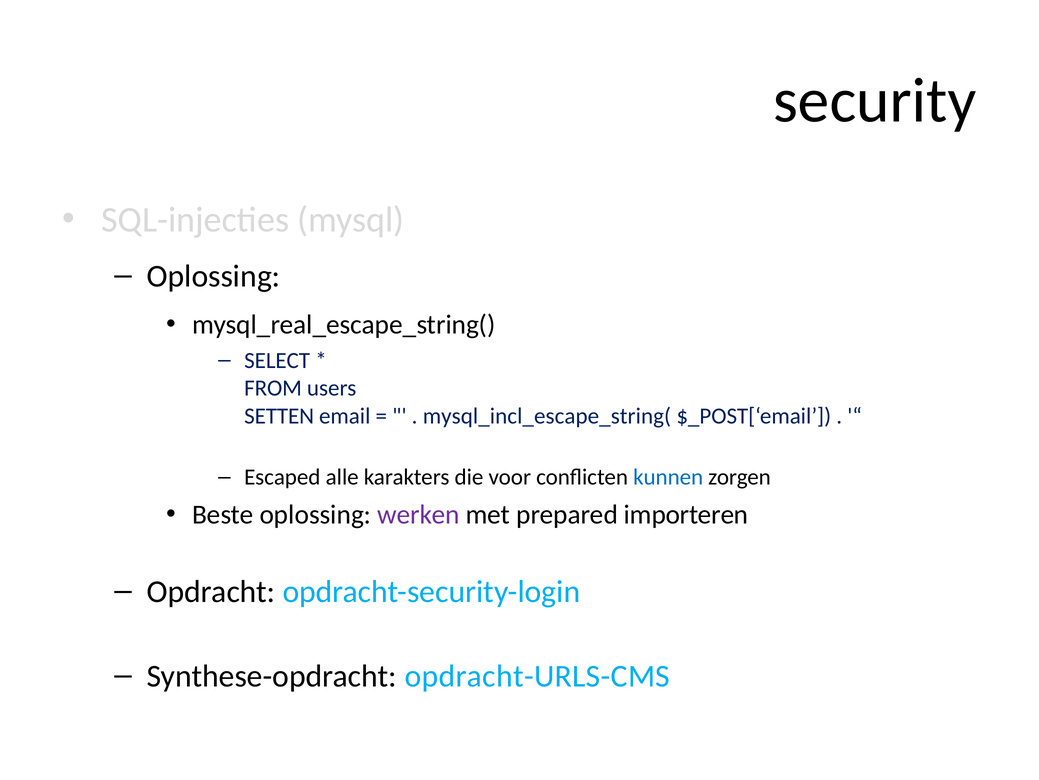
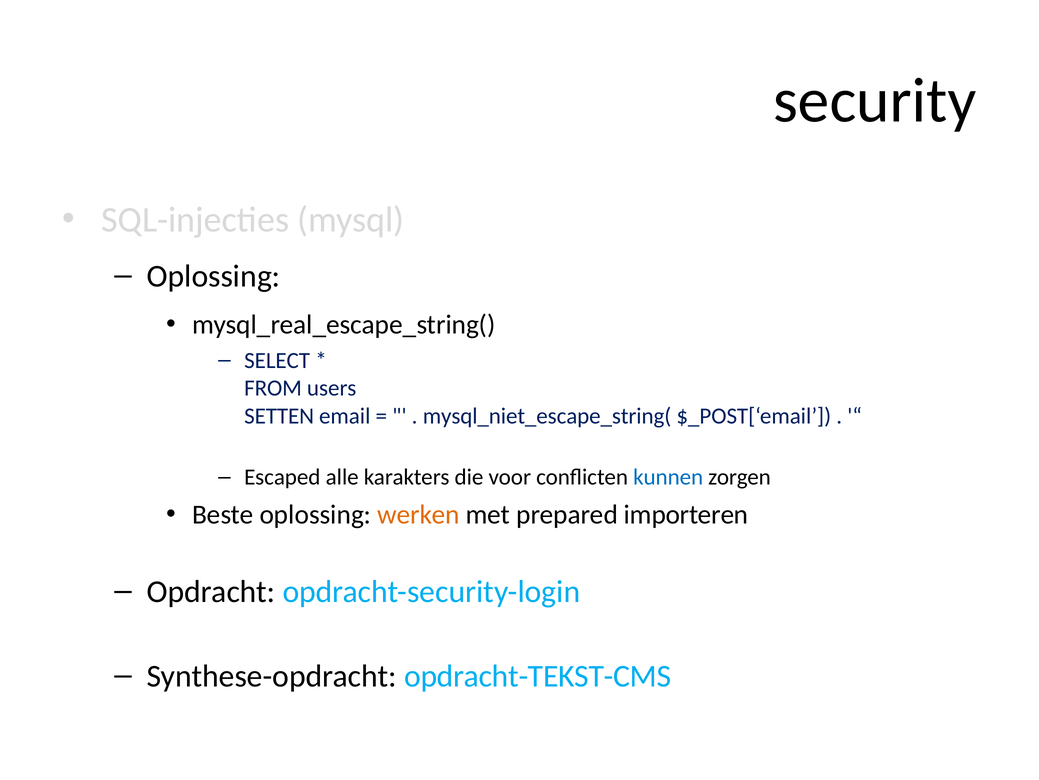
mysql_incl_escape_string(: mysql_incl_escape_string( -> mysql_niet_escape_string(
werken colour: purple -> orange
opdracht-URLS-CMS: opdracht-URLS-CMS -> opdracht-TEKST-CMS
